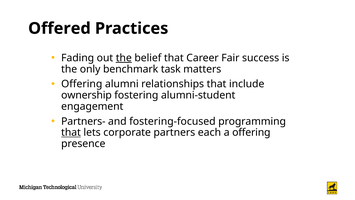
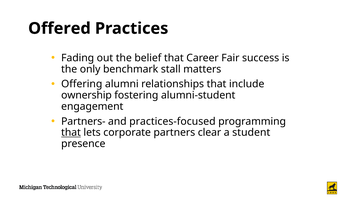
the at (124, 58) underline: present -> none
task: task -> stall
fostering-focused: fostering-focused -> practices-focused
each: each -> clear
a offering: offering -> student
